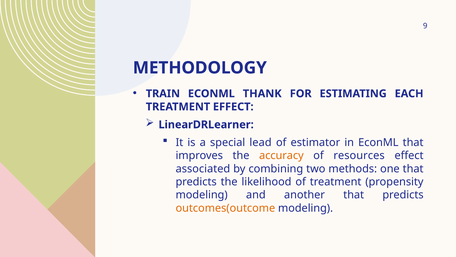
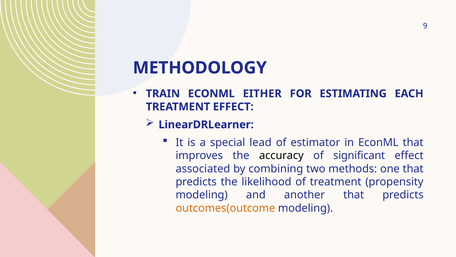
THANK: THANK -> EITHER
accuracy colour: orange -> black
resources: resources -> significant
